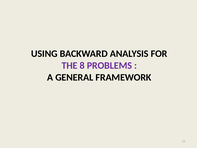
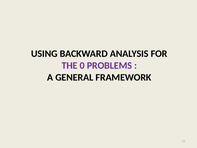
8: 8 -> 0
